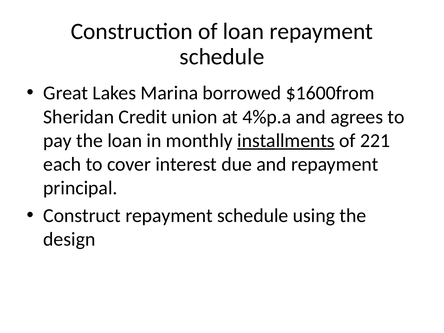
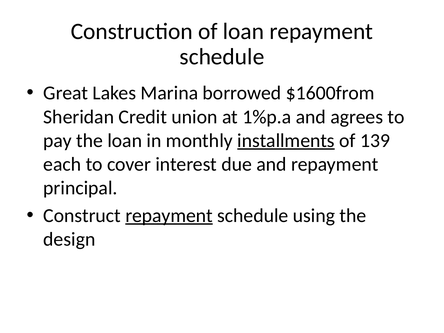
4%p.a: 4%p.a -> 1%p.a
221: 221 -> 139
repayment at (169, 216) underline: none -> present
